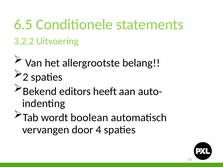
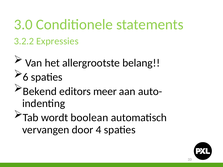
6.5: 6.5 -> 3.0
Uitvoering: Uitvoering -> Expressies
2: 2 -> 6
heeft: heeft -> meer
